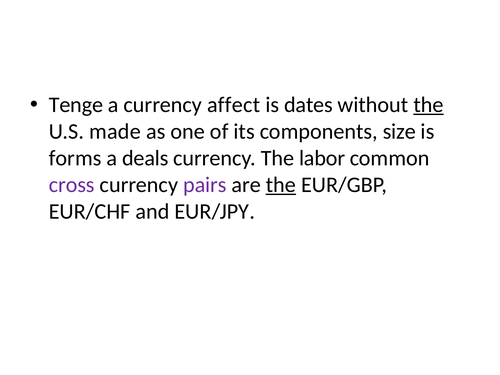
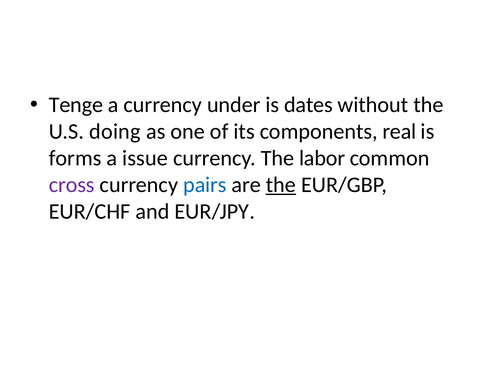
affect: affect -> under
the at (429, 105) underline: present -> none
made: made -> doing
size: size -> real
deals: deals -> issue
pairs colour: purple -> blue
